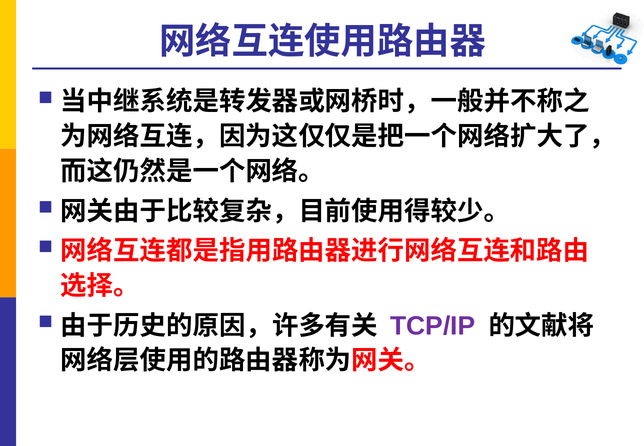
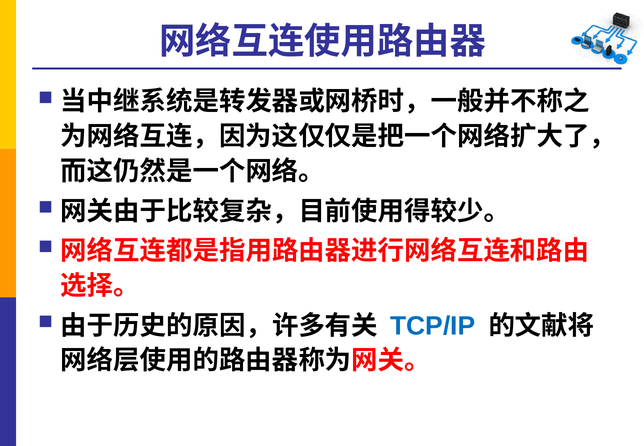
TCP/IP colour: purple -> blue
